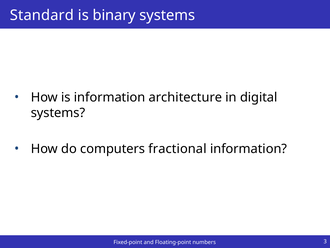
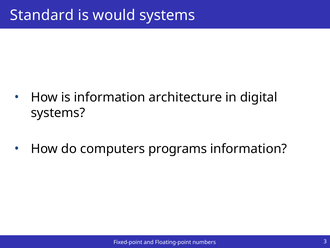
binary: binary -> would
fractional: fractional -> programs
